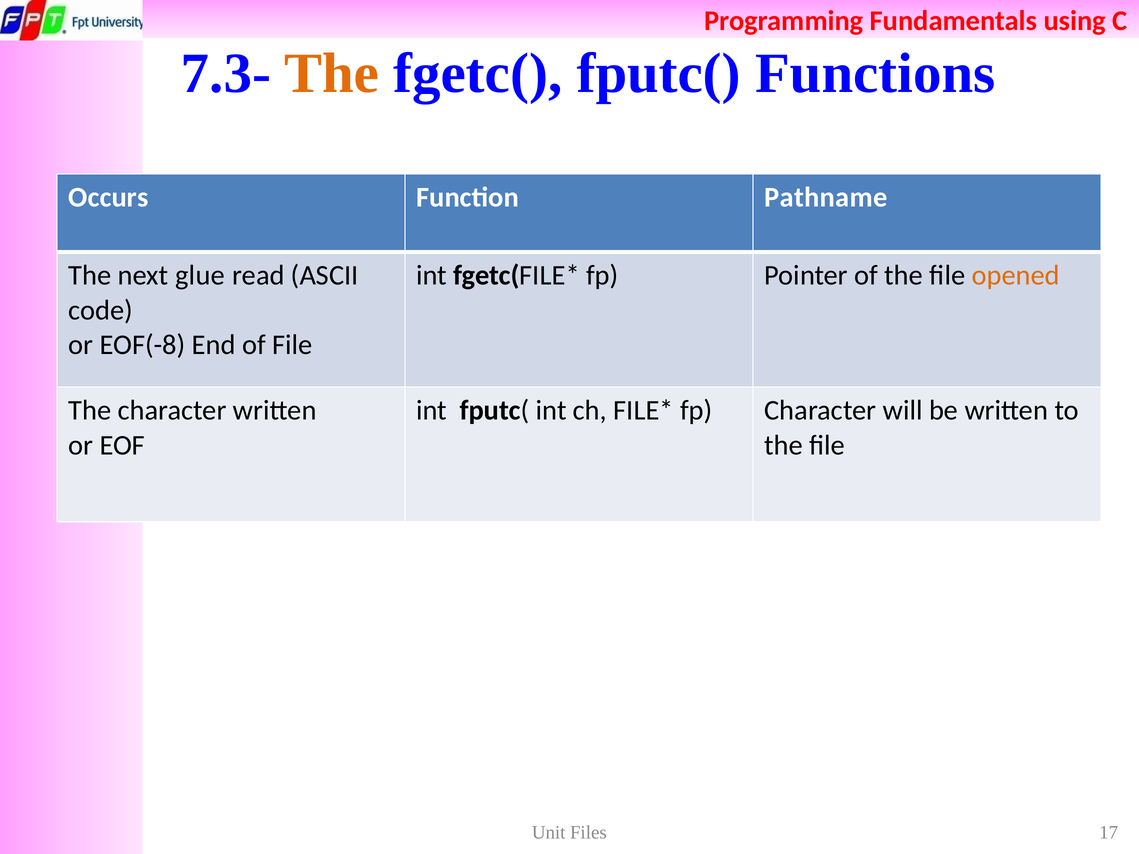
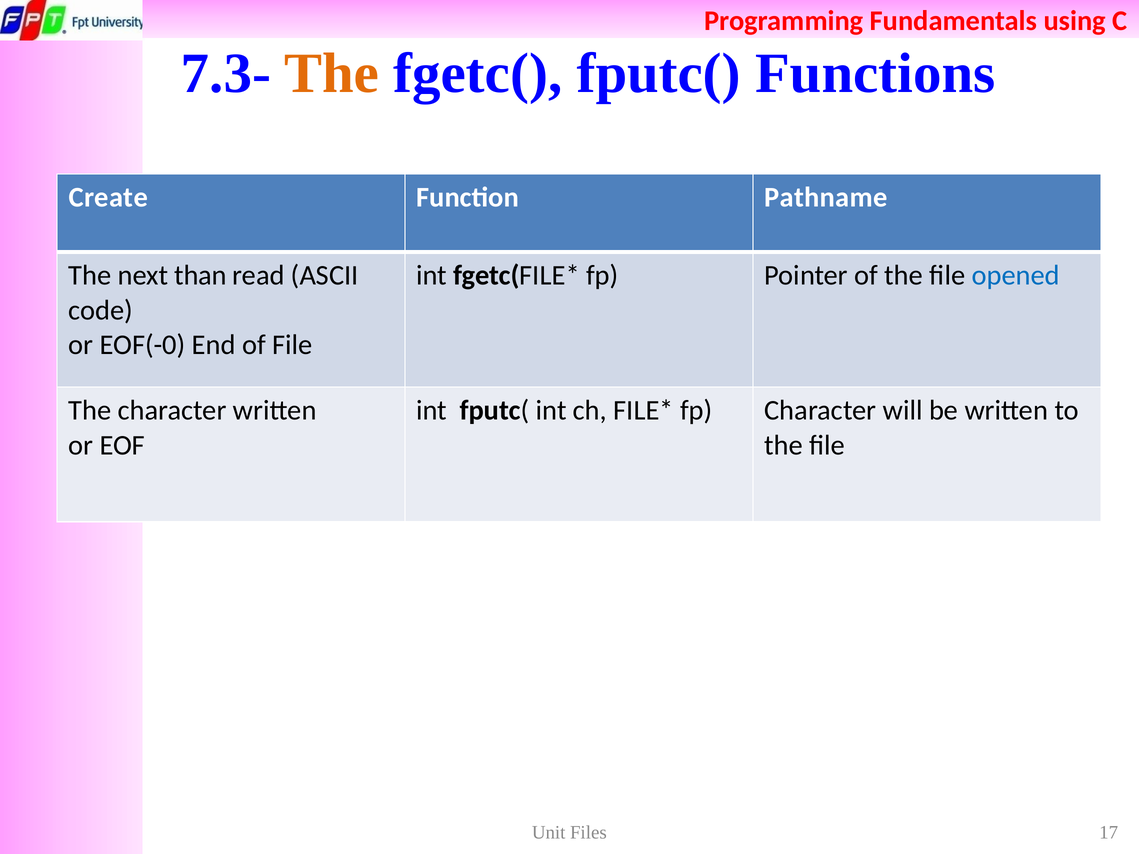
Occurs: Occurs -> Create
glue: glue -> than
opened colour: orange -> blue
EOF(-8: EOF(-8 -> EOF(-0
